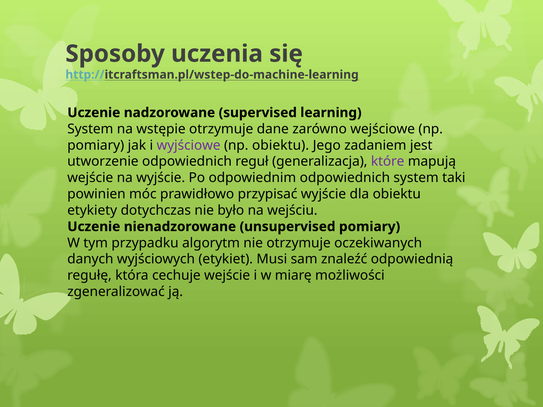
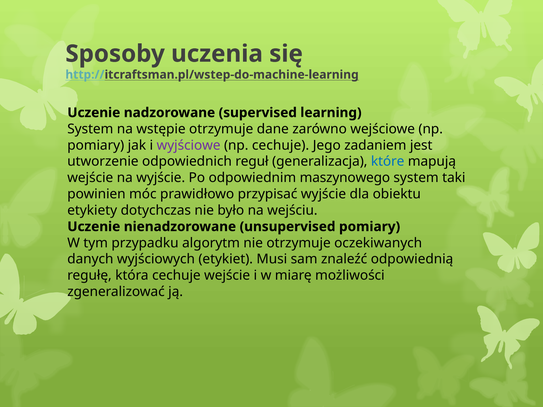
np obiektu: obiektu -> cechuje
które colour: purple -> blue
odpowiednim odpowiednich: odpowiednich -> maszynowego
